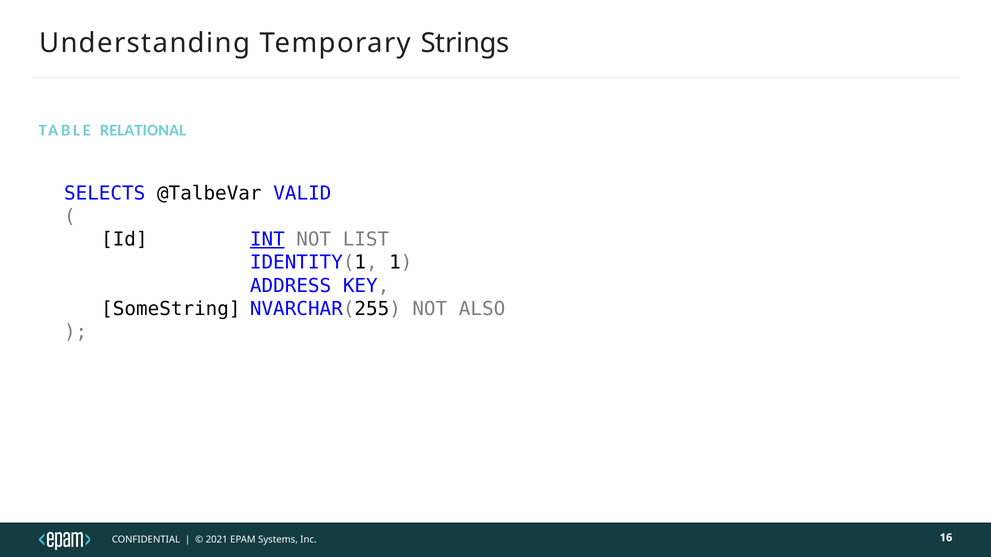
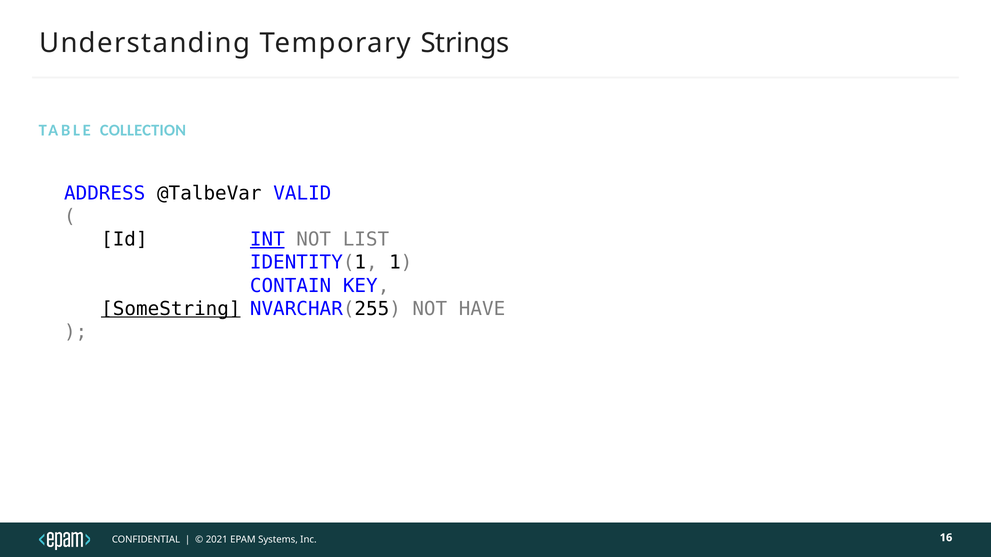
RELATIONAL: RELATIONAL -> COLLECTION
SELECTS: SELECTS -> ADDRESS
ADDRESS: ADDRESS -> CONTAIN
SomeString underline: none -> present
ALSO: ALSO -> HAVE
